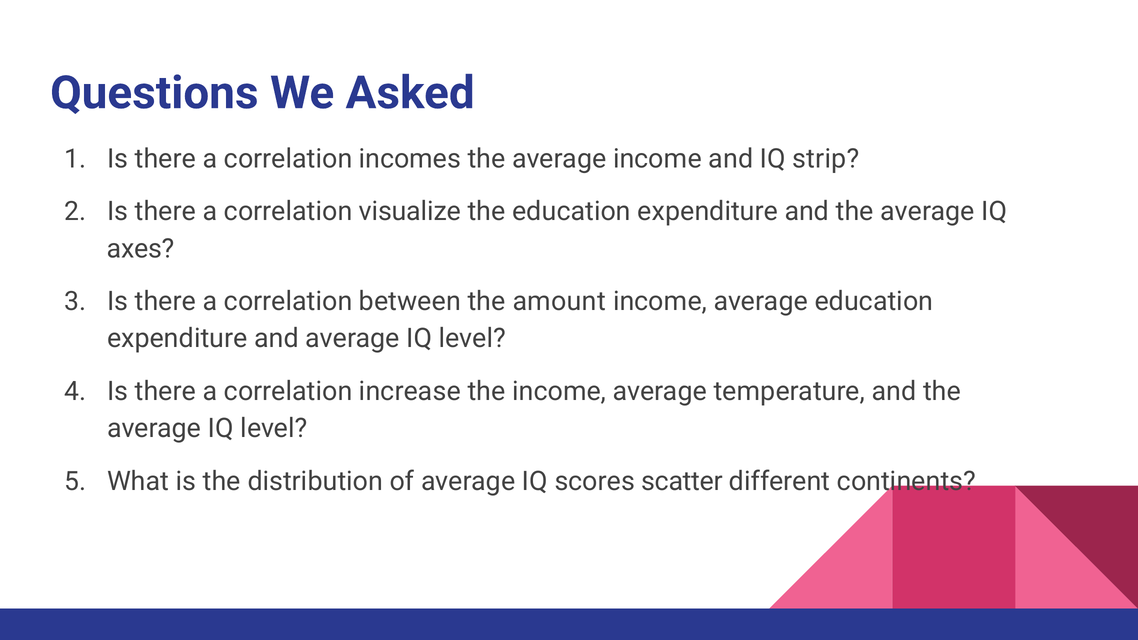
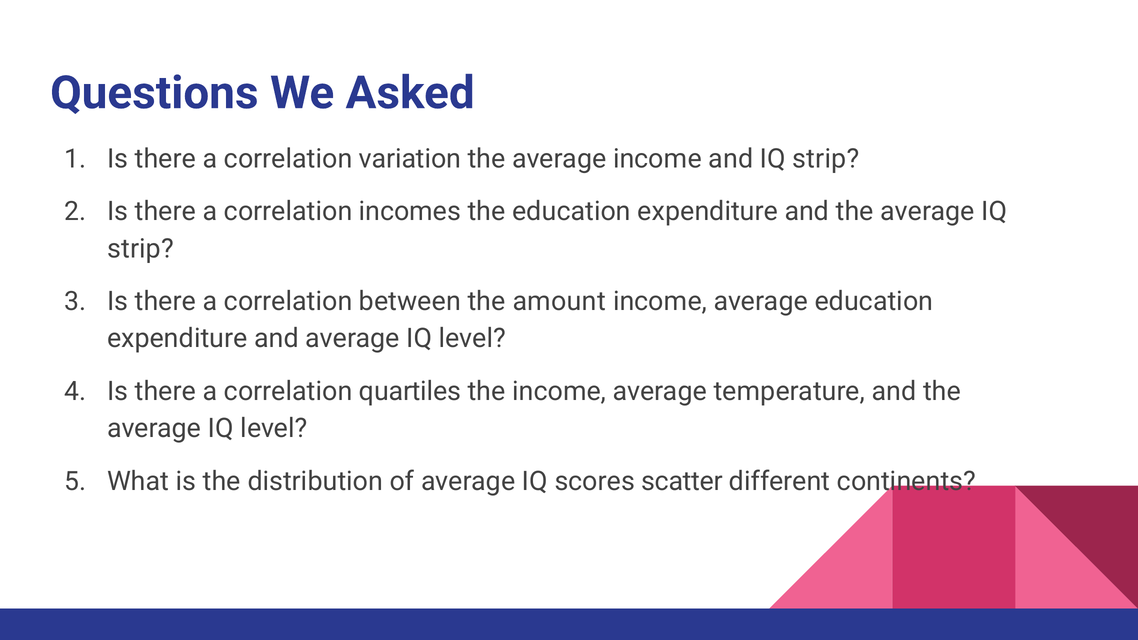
incomes: incomes -> variation
visualize: visualize -> incomes
axes at (141, 249): axes -> strip
increase: increase -> quartiles
